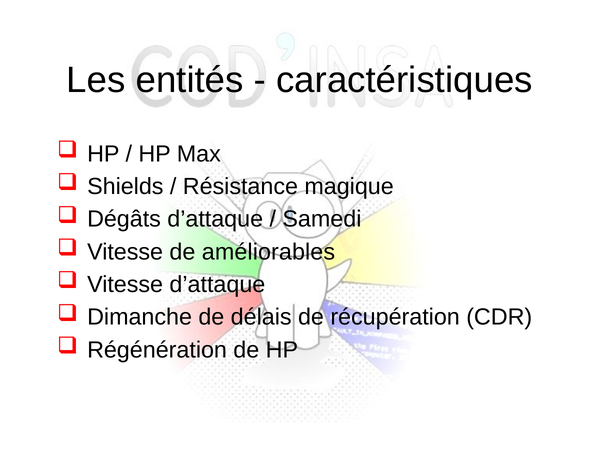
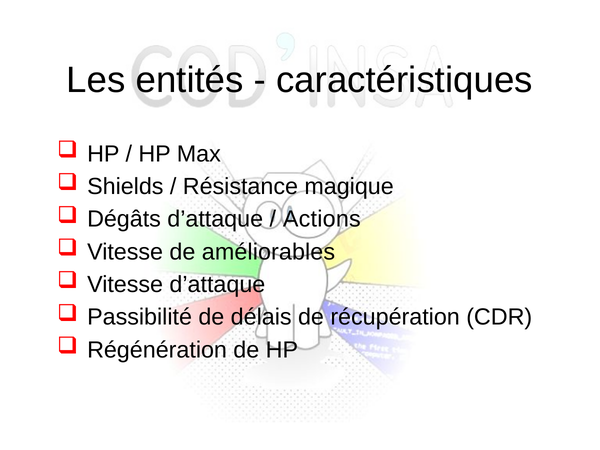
Samedi: Samedi -> Actions
Dimanche: Dimanche -> Passibilité
